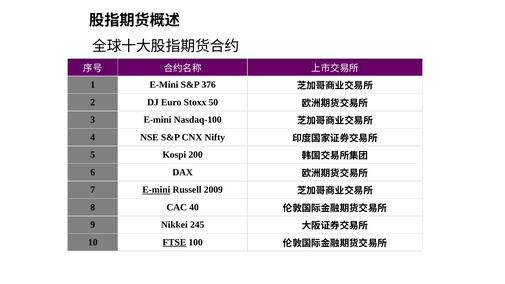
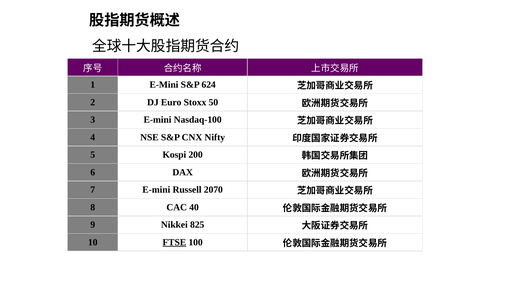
376: 376 -> 624
E-mini at (156, 190) underline: present -> none
2009: 2009 -> 2070
245: 245 -> 825
